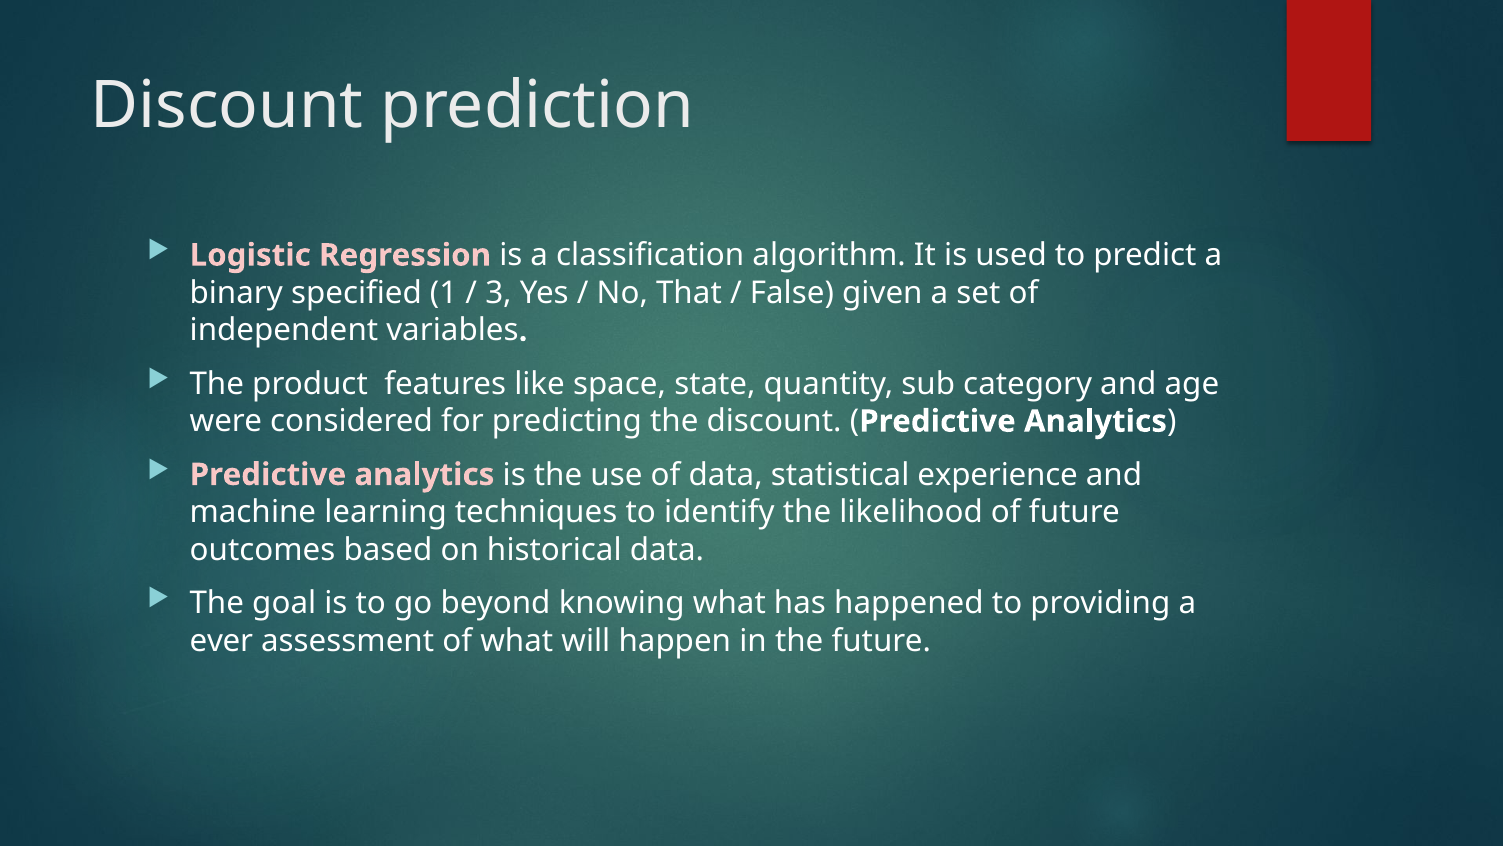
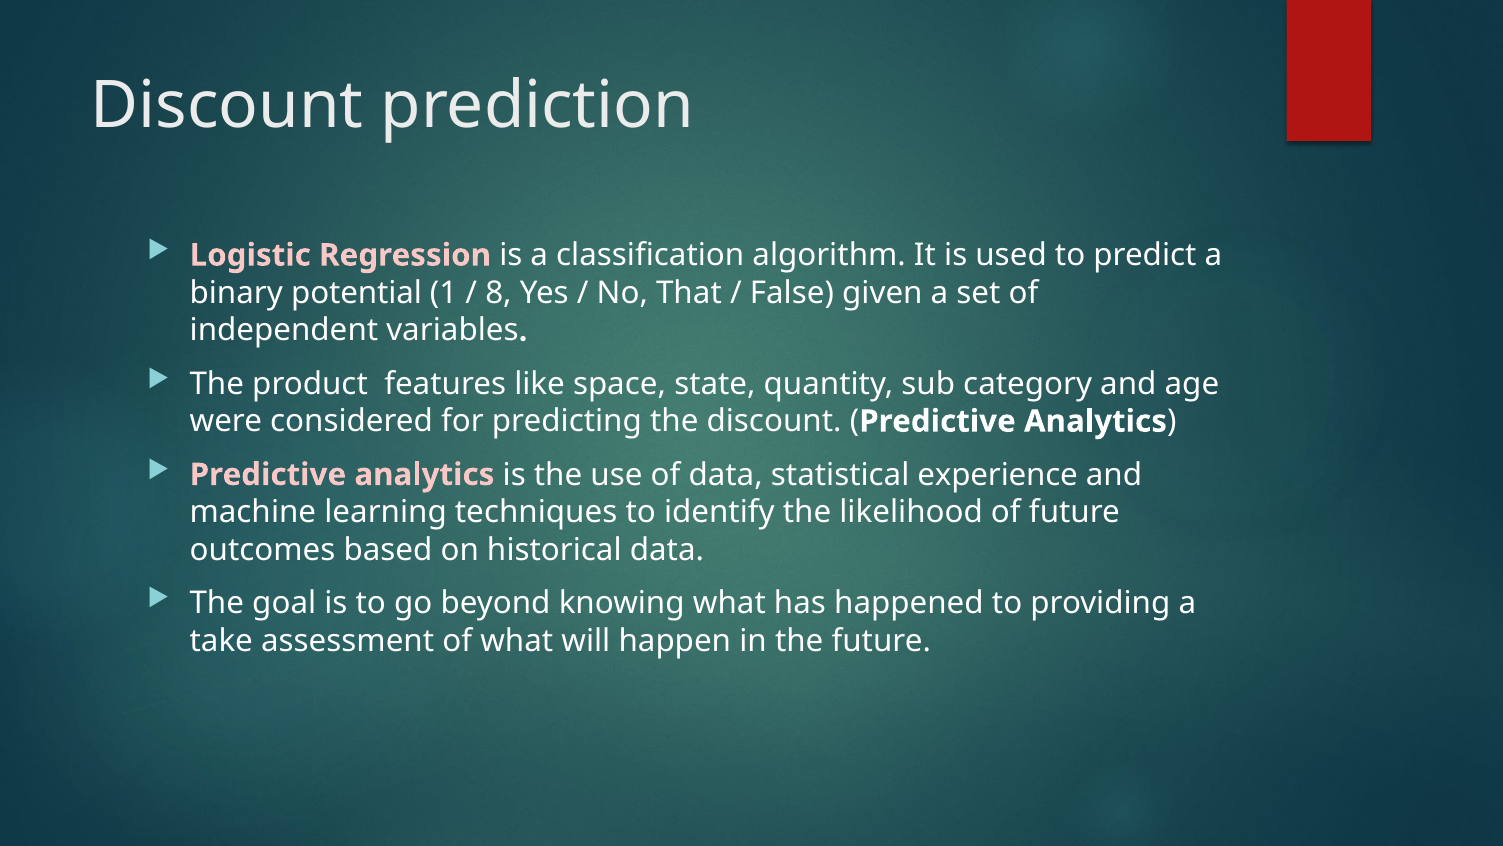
specified: specified -> potential
3: 3 -> 8
ever: ever -> take
